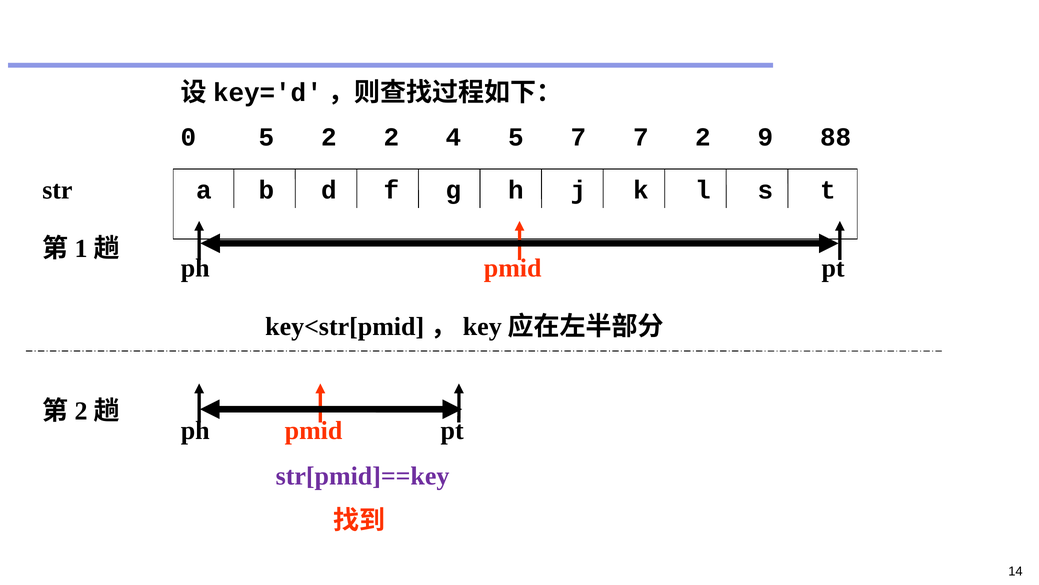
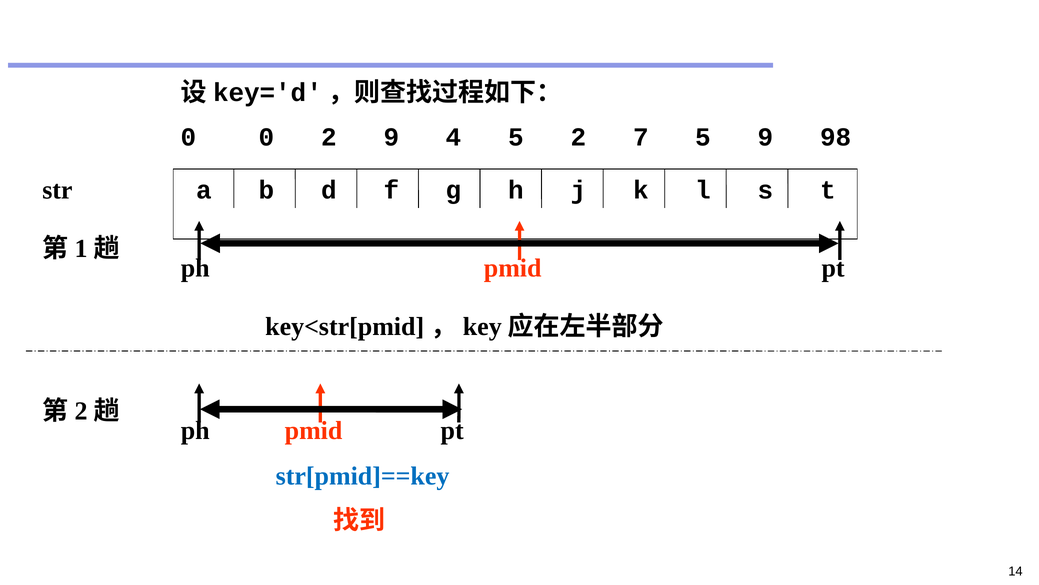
0 5: 5 -> 0
2 2: 2 -> 9
5 7: 7 -> 2
7 2: 2 -> 5
88: 88 -> 98
str[pmid]==key colour: purple -> blue
